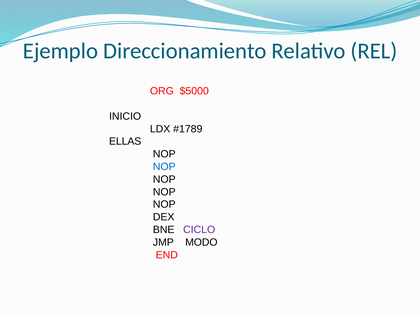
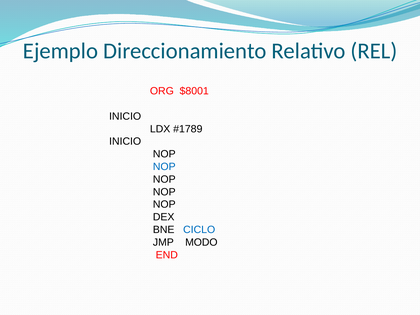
$5000: $5000 -> $8001
ELLAS at (125, 142): ELLAS -> INICIO
CICLO colour: purple -> blue
